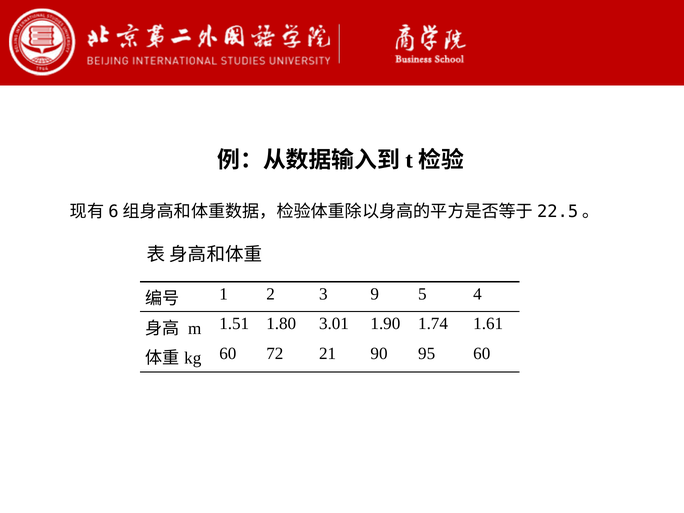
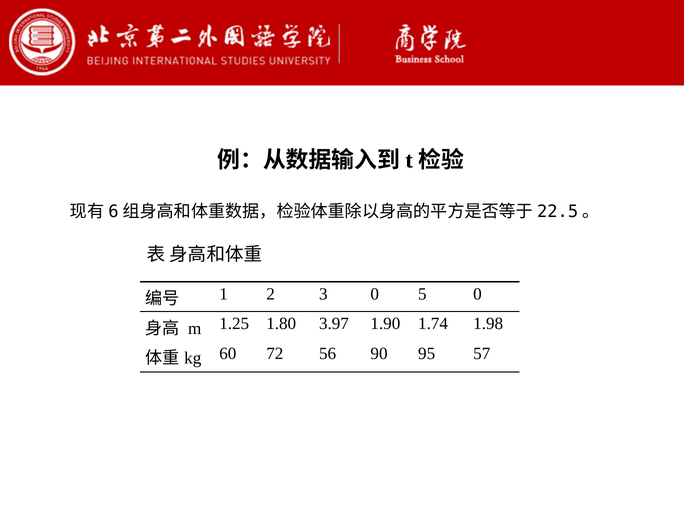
3 9: 9 -> 0
5 4: 4 -> 0
1.51: 1.51 -> 1.25
3.01: 3.01 -> 3.97
1.61: 1.61 -> 1.98
21: 21 -> 56
95 60: 60 -> 57
